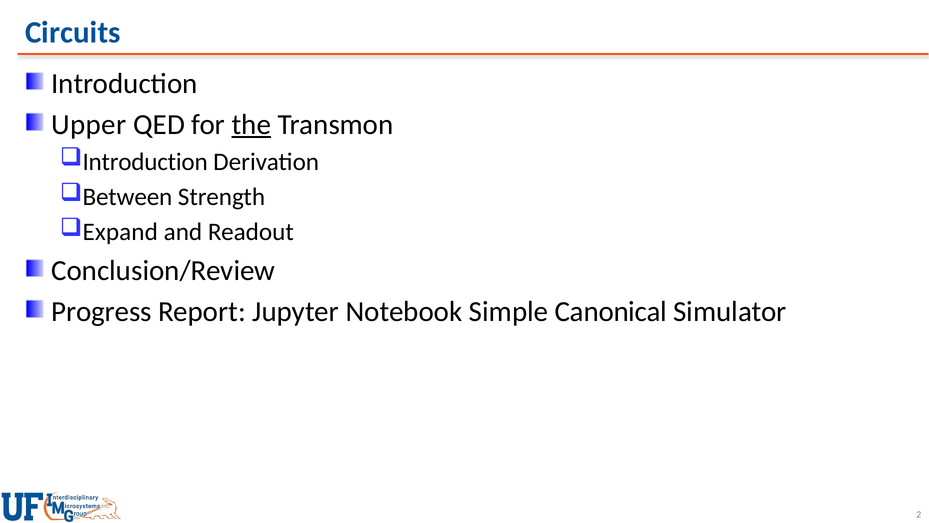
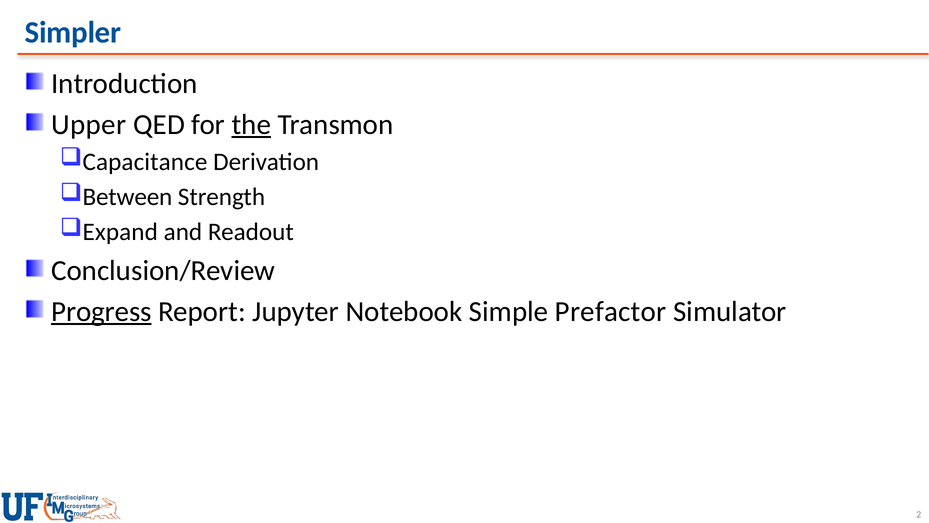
Circuits: Circuits -> Simpler
Introduction at (145, 162): Introduction -> Capacitance
Progress underline: none -> present
Canonical: Canonical -> Prefactor
